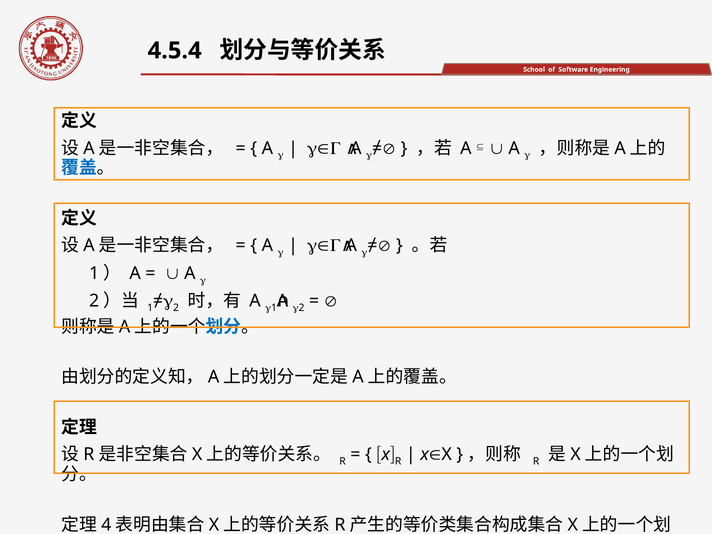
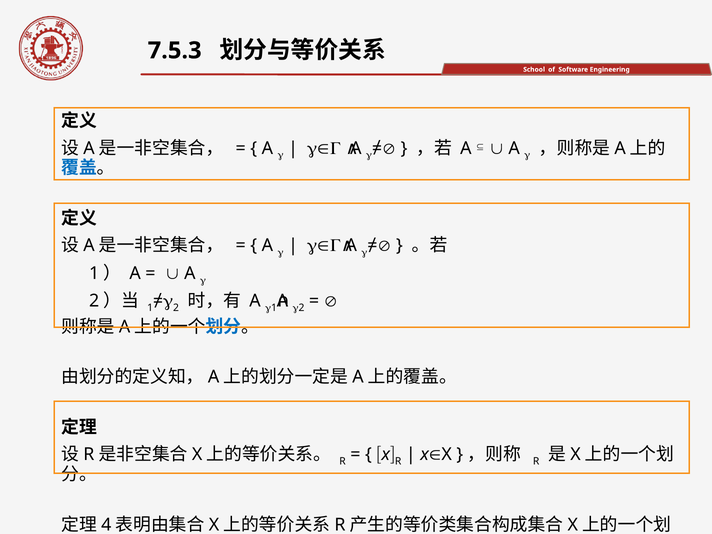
4.5.4: 4.5.4 -> 7.5.3
